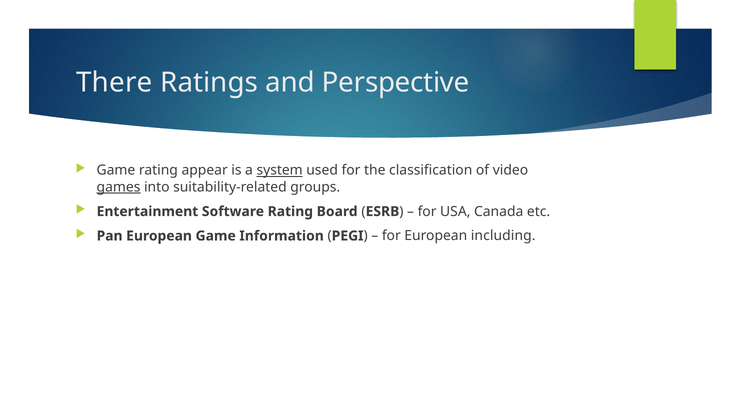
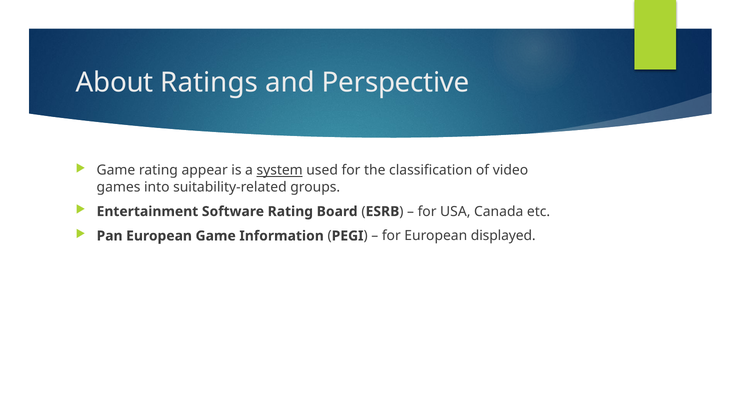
There: There -> About
games underline: present -> none
including: including -> displayed
